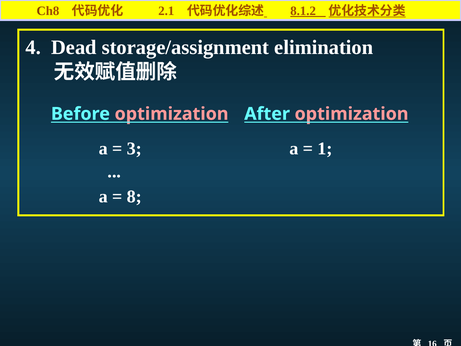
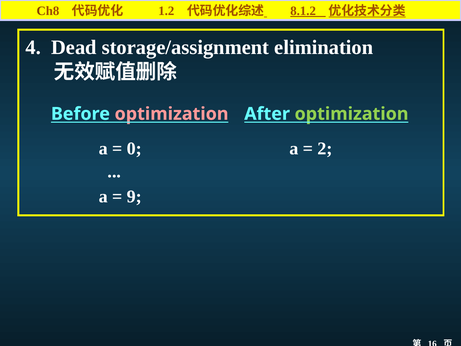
2.1: 2.1 -> 1.2
optimization at (352, 114) colour: pink -> light green
3: 3 -> 0
1: 1 -> 2
8: 8 -> 9
